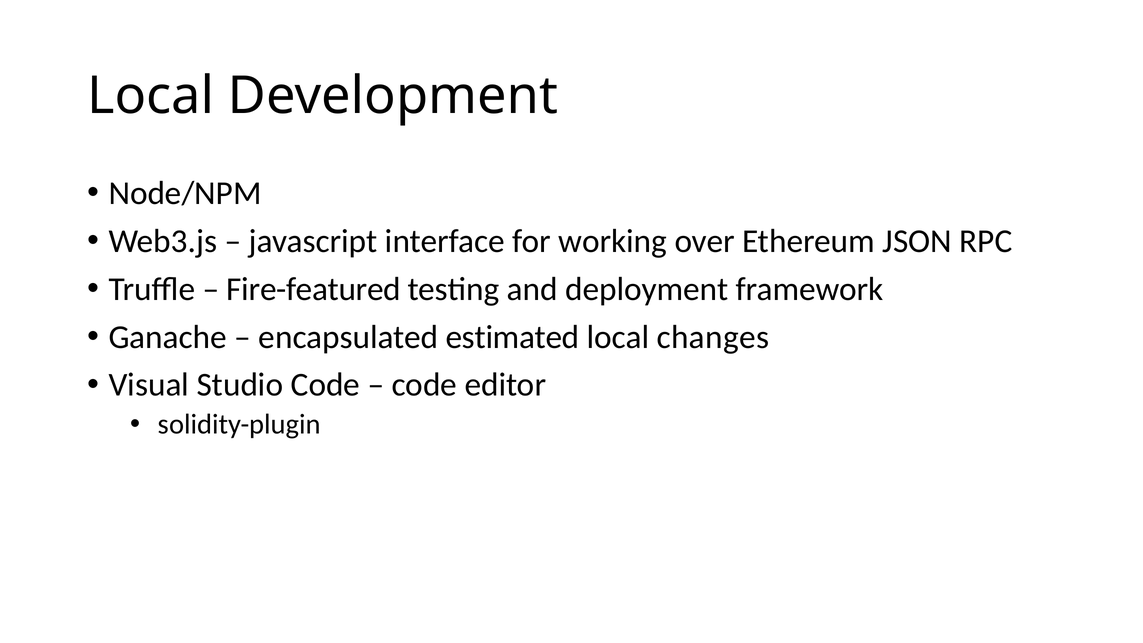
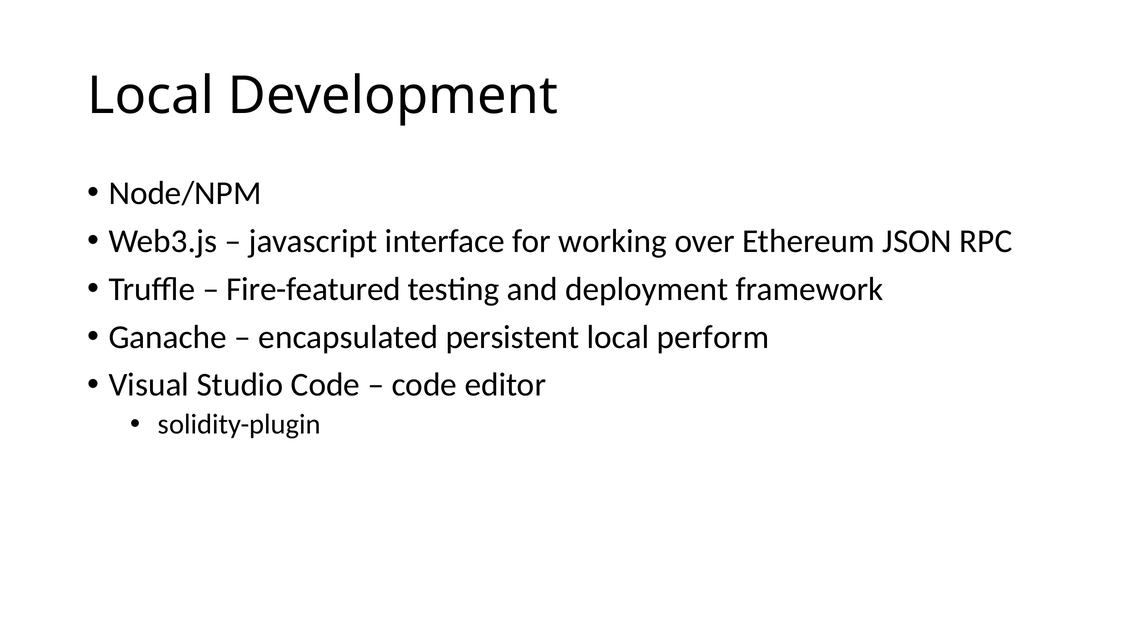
estimated: estimated -> persistent
changes: changes -> perform
